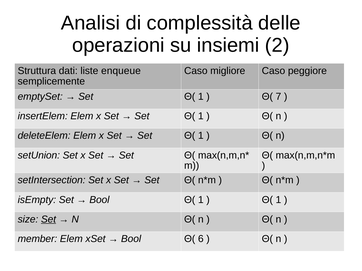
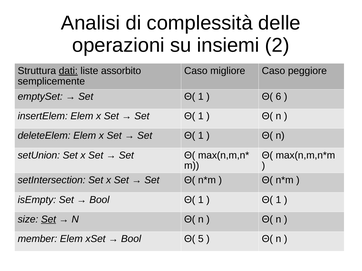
dati underline: none -> present
enqueue: enqueue -> assorbito
7: 7 -> 6
6: 6 -> 5
